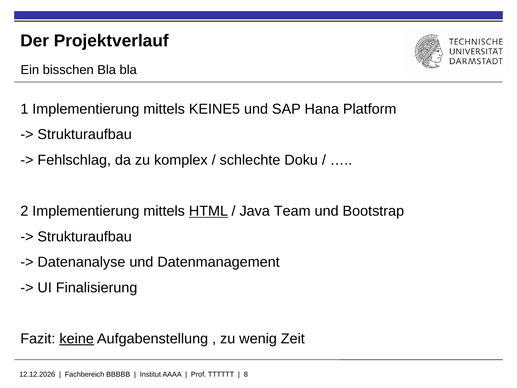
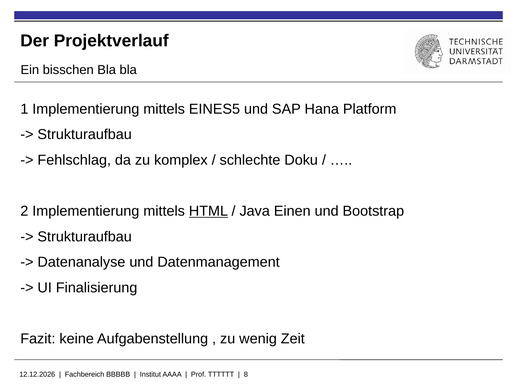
KEINE5: KEINE5 -> EINES5
Team: Team -> Einen
keine underline: present -> none
